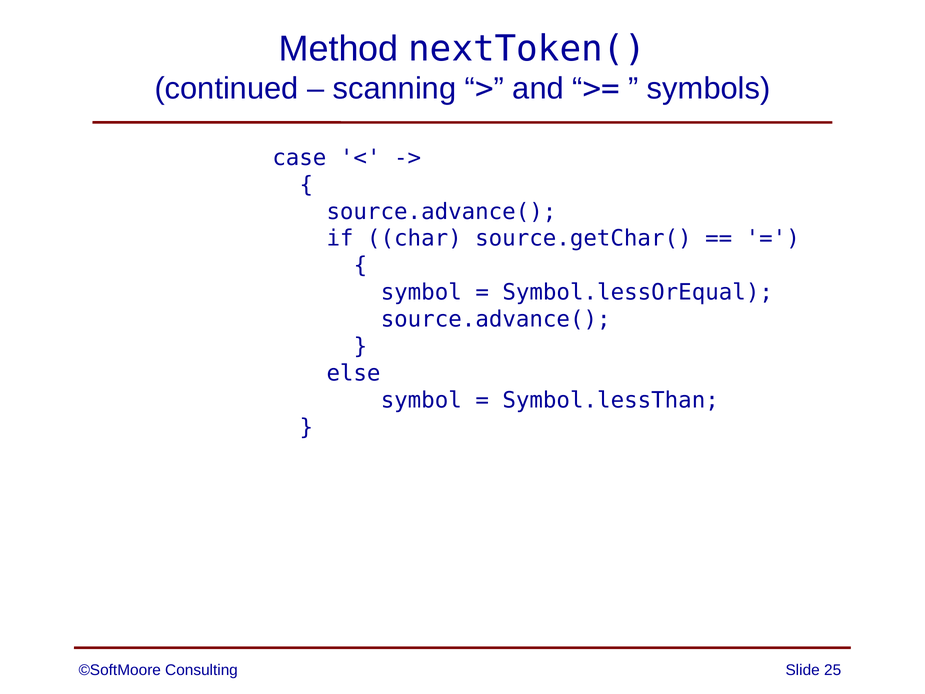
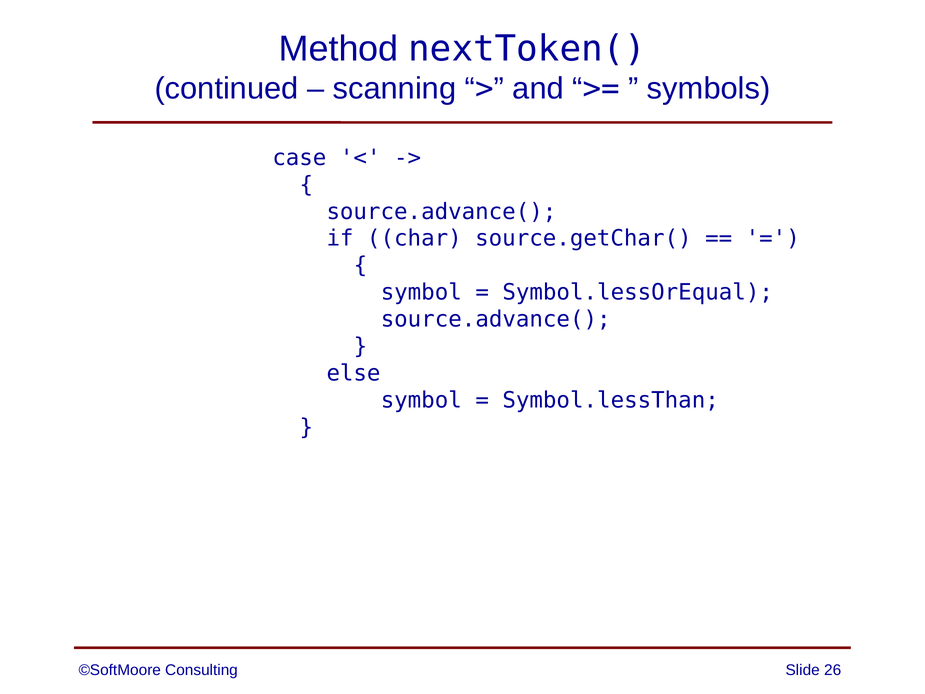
25: 25 -> 26
